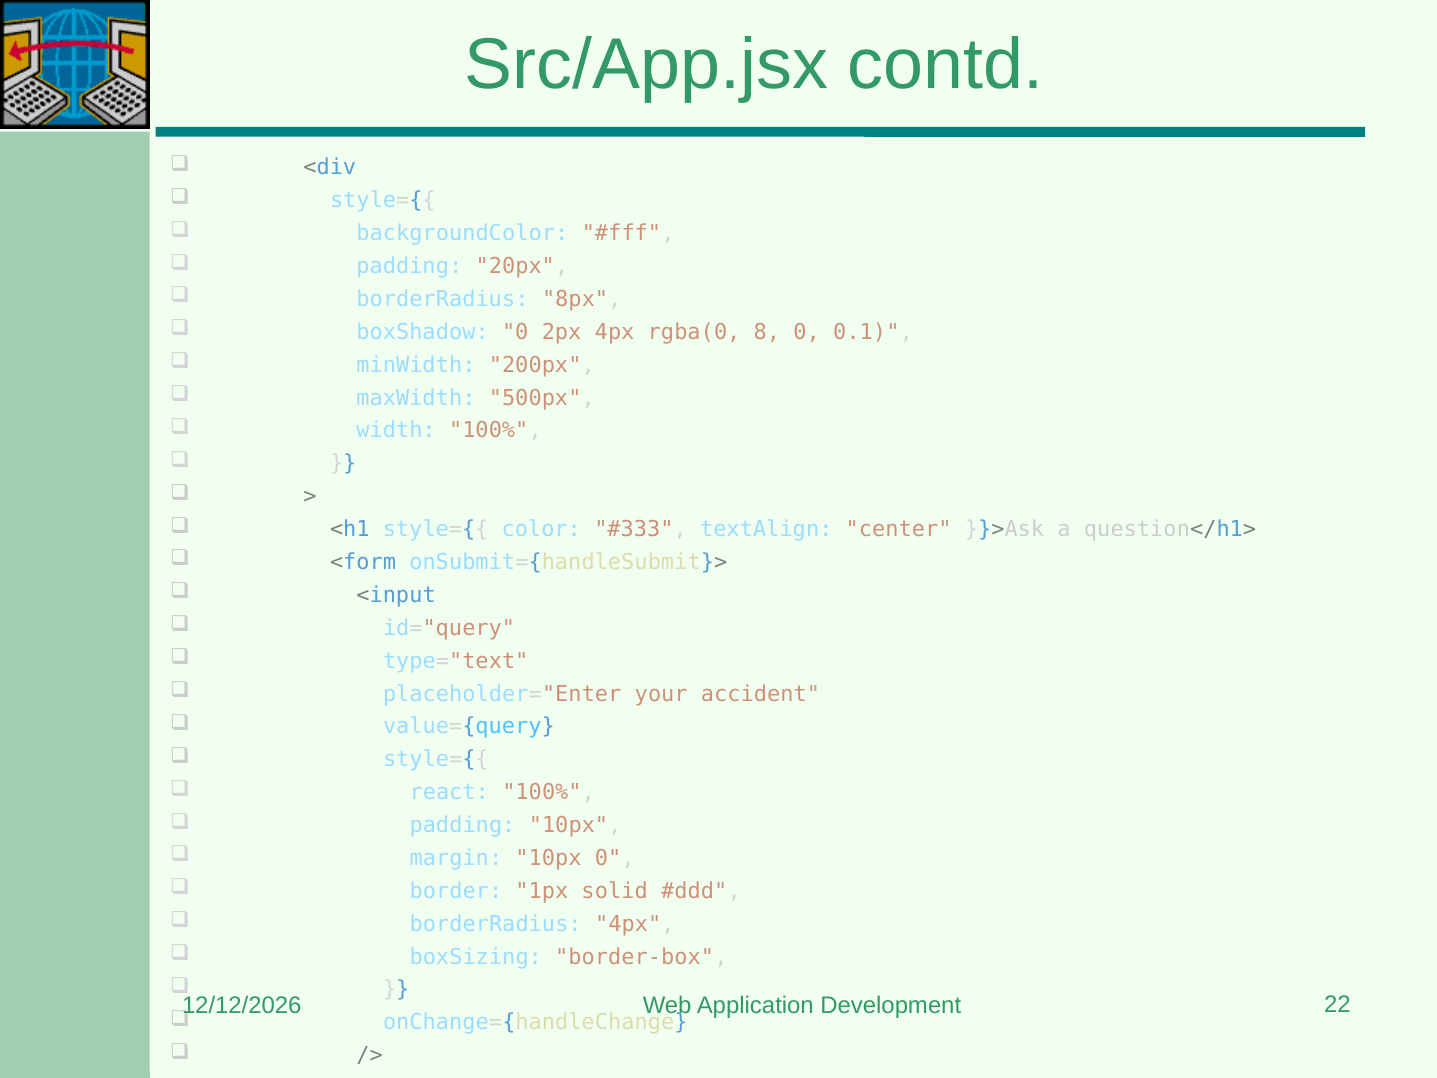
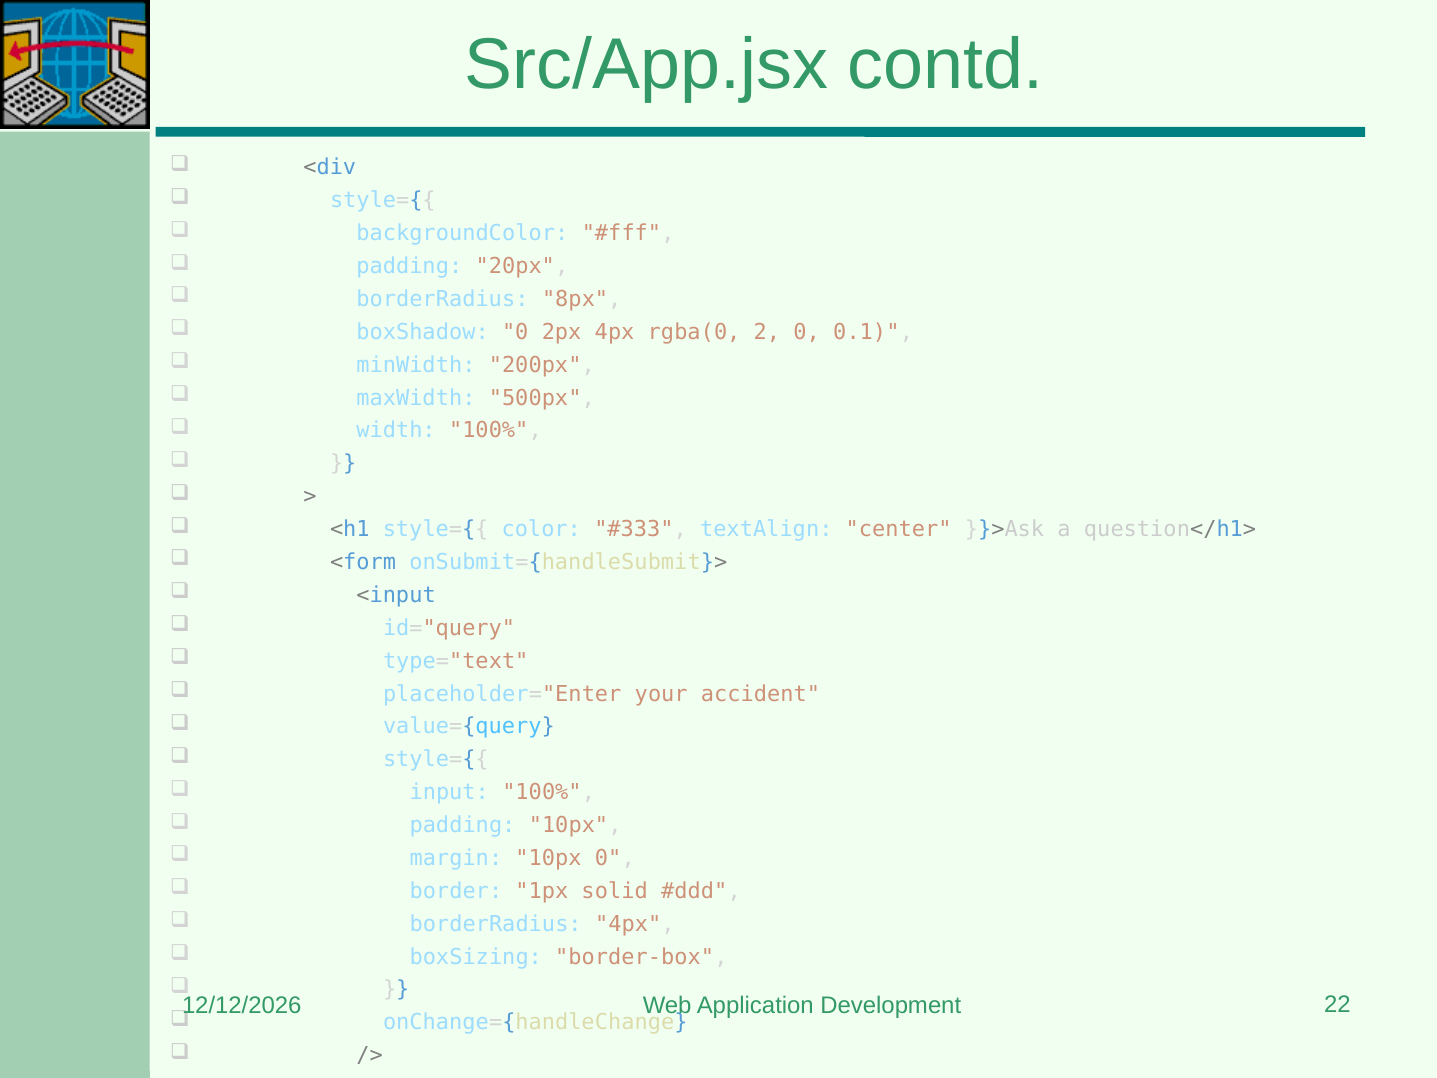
8: 8 -> 2
react: react -> input
